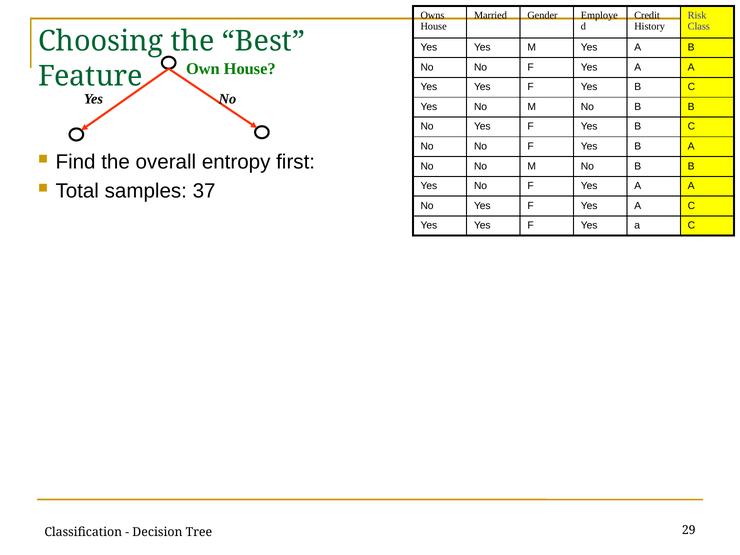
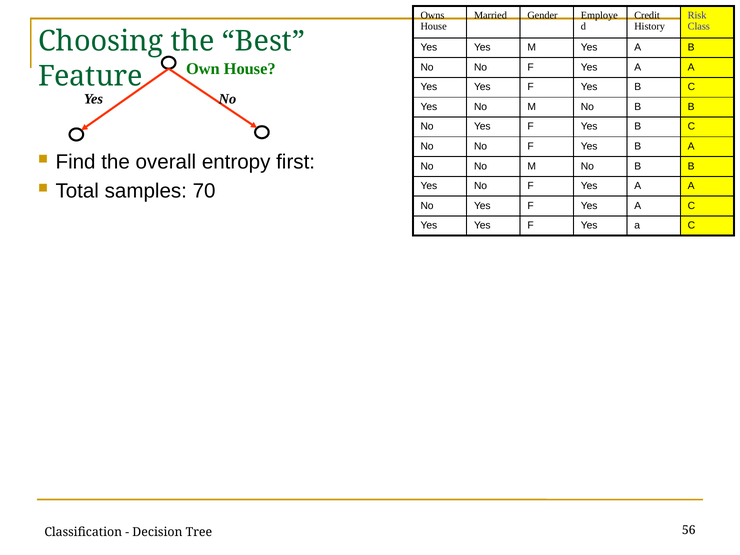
37: 37 -> 70
29: 29 -> 56
